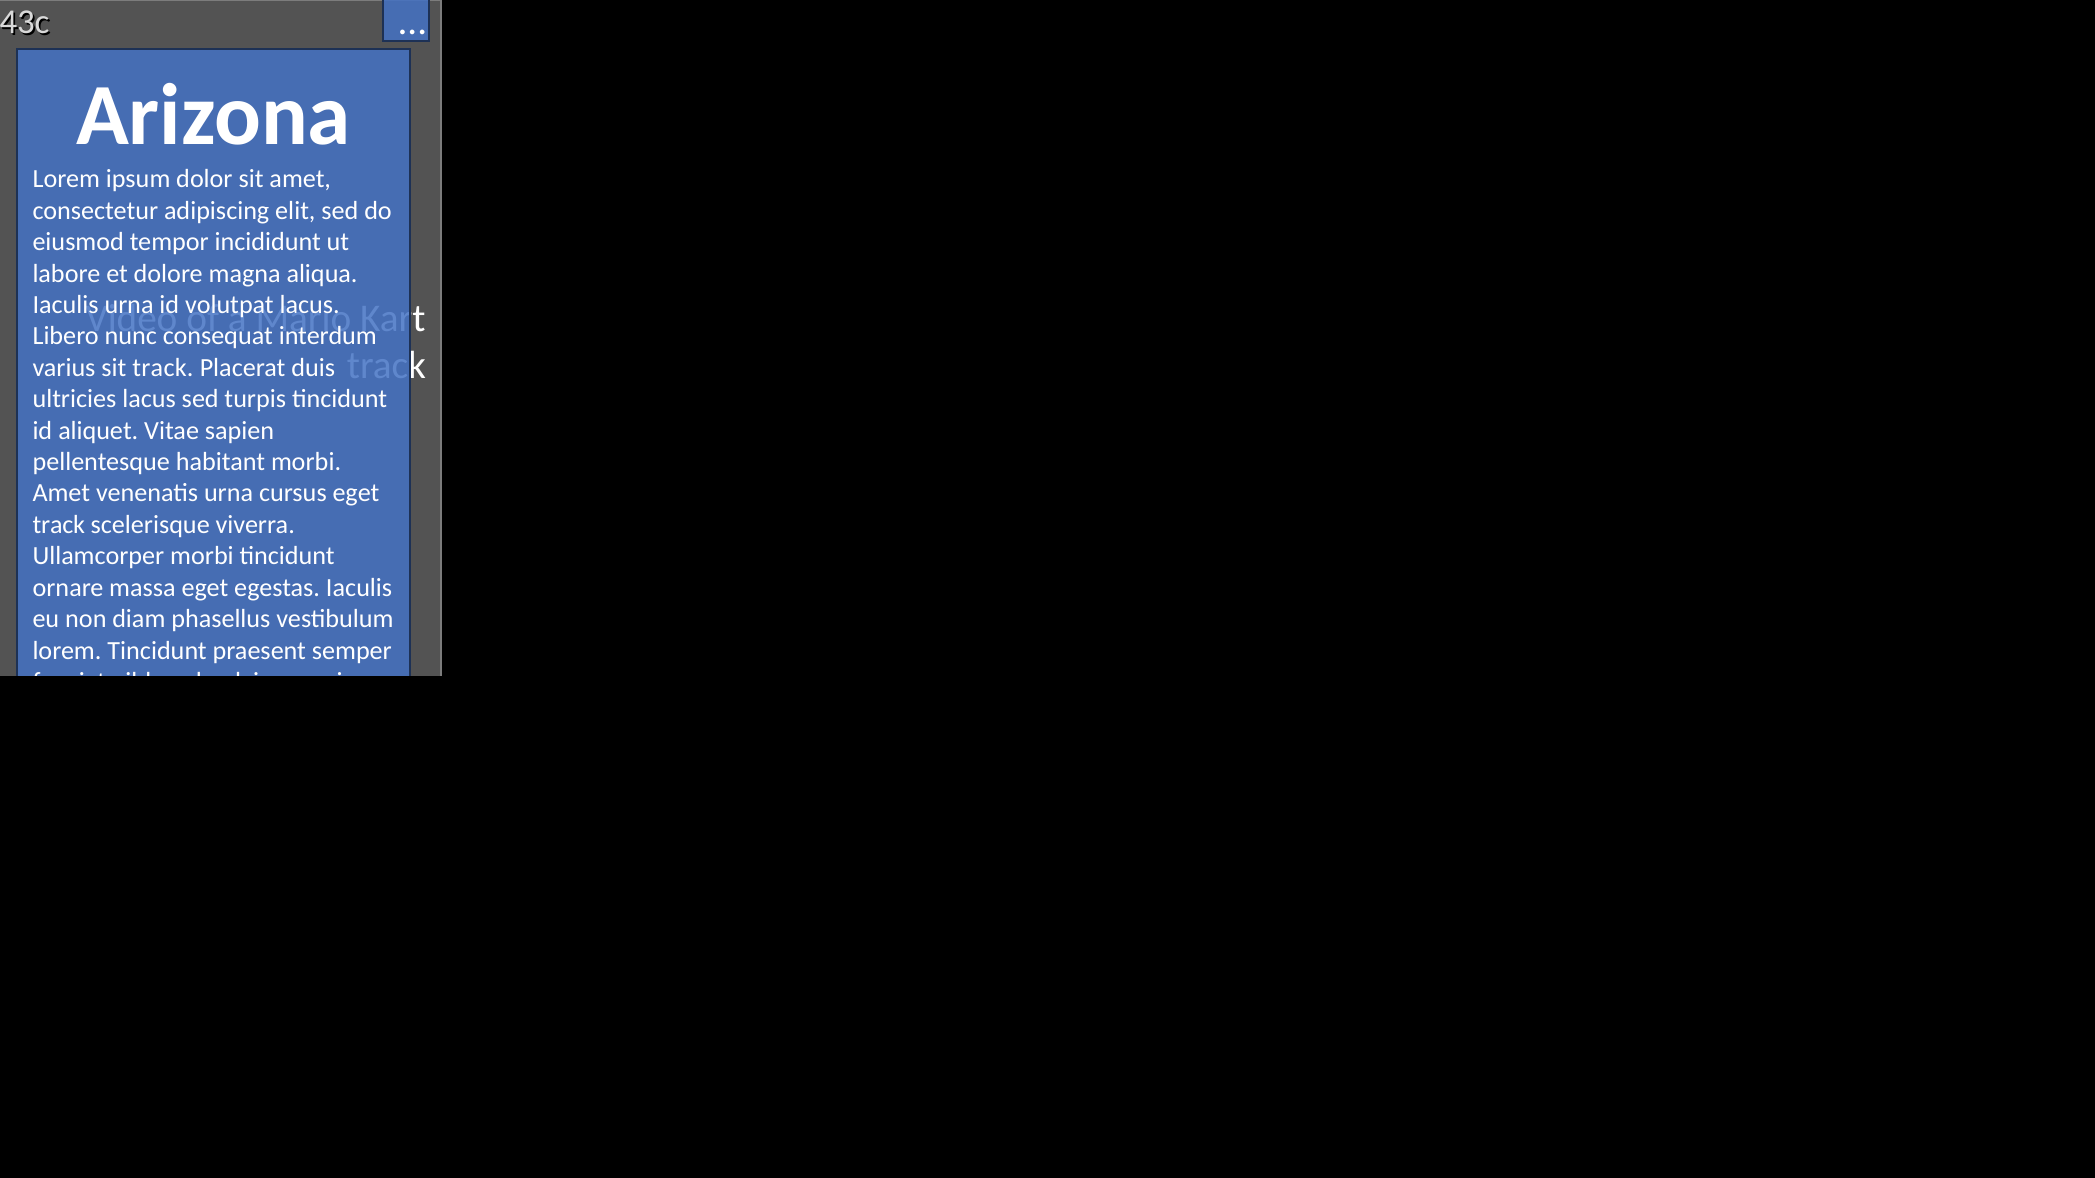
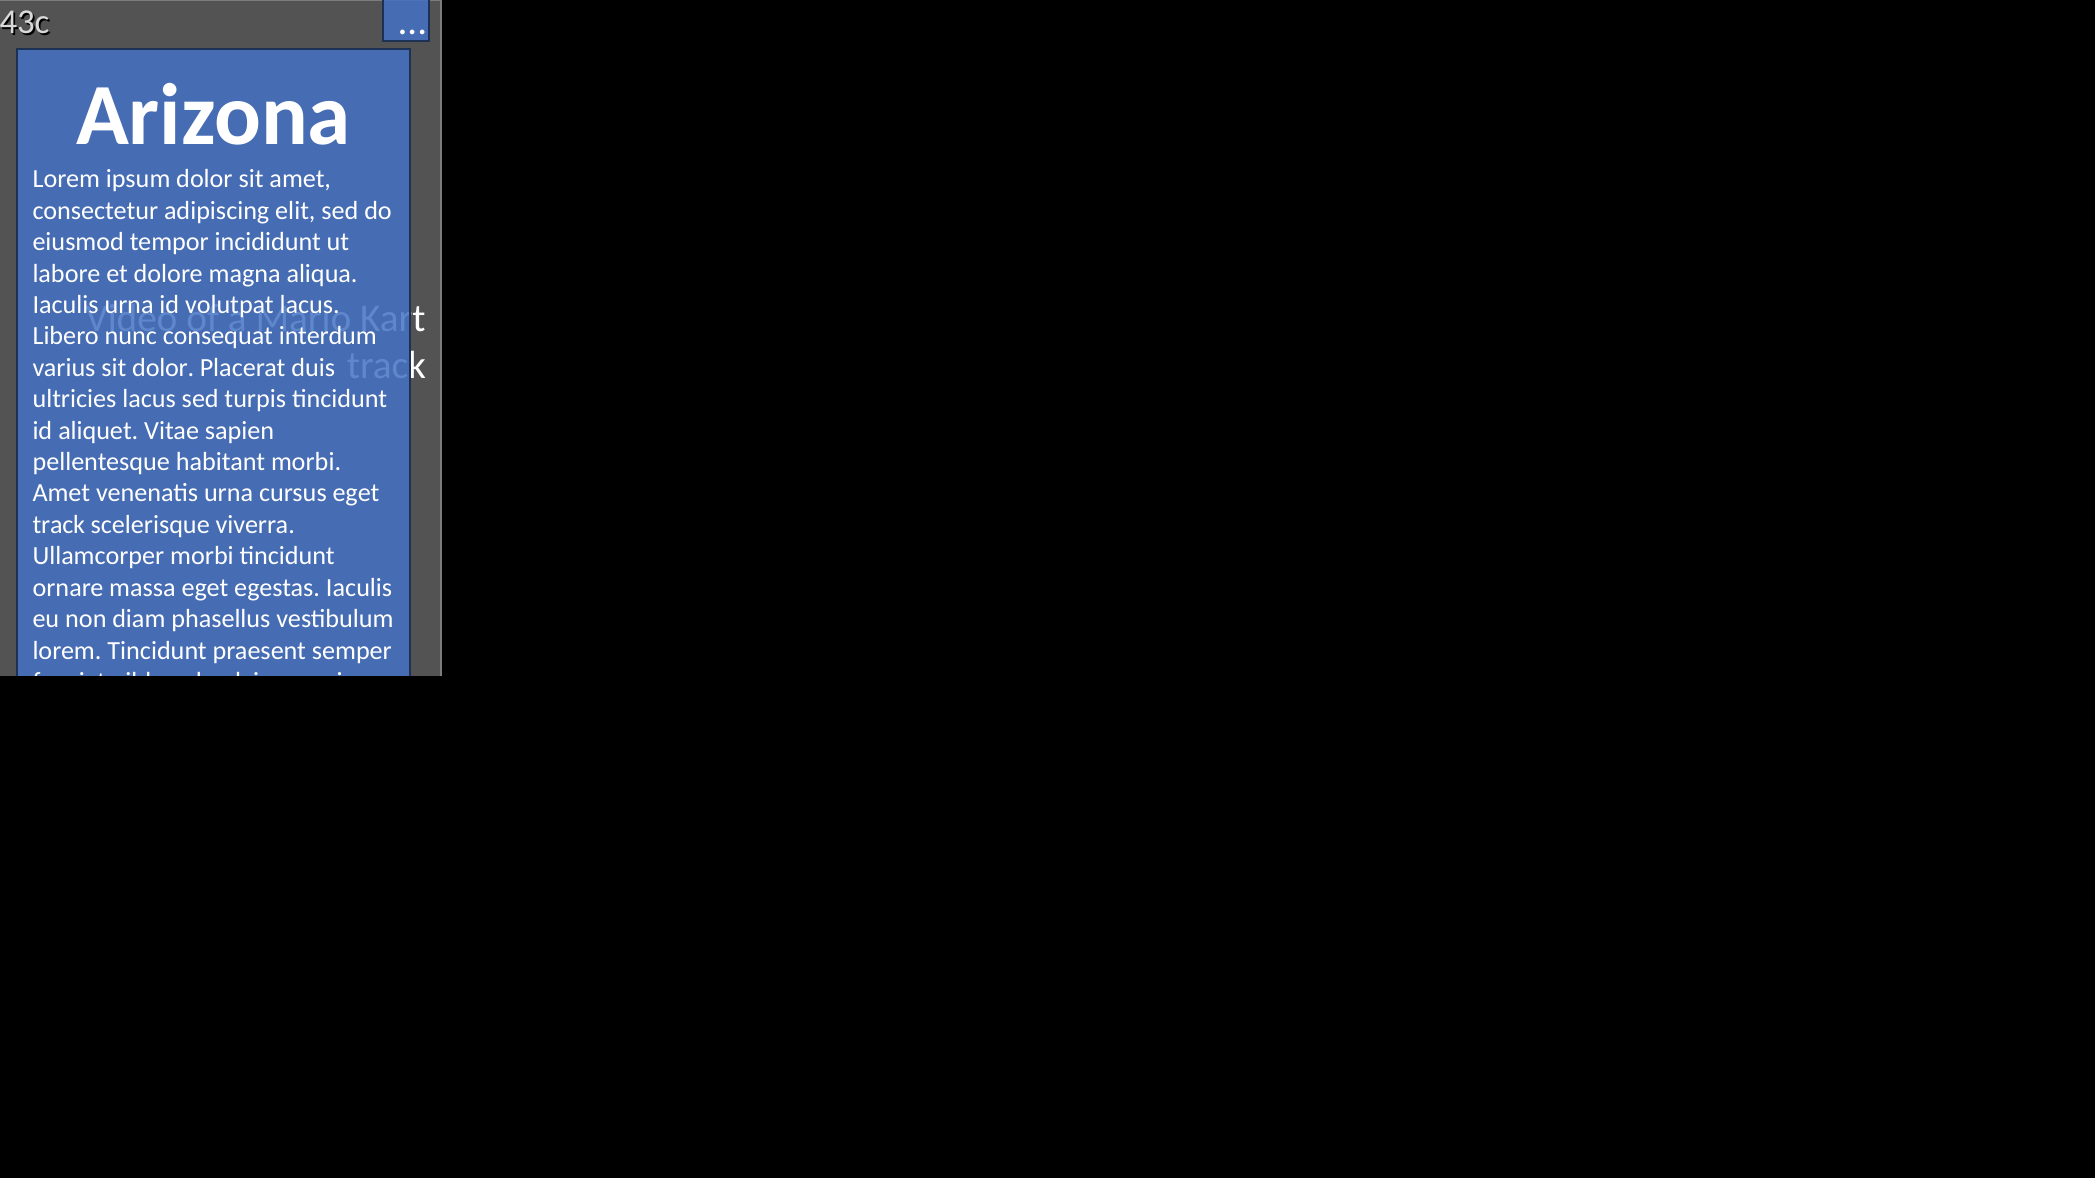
sit track: track -> dolor
